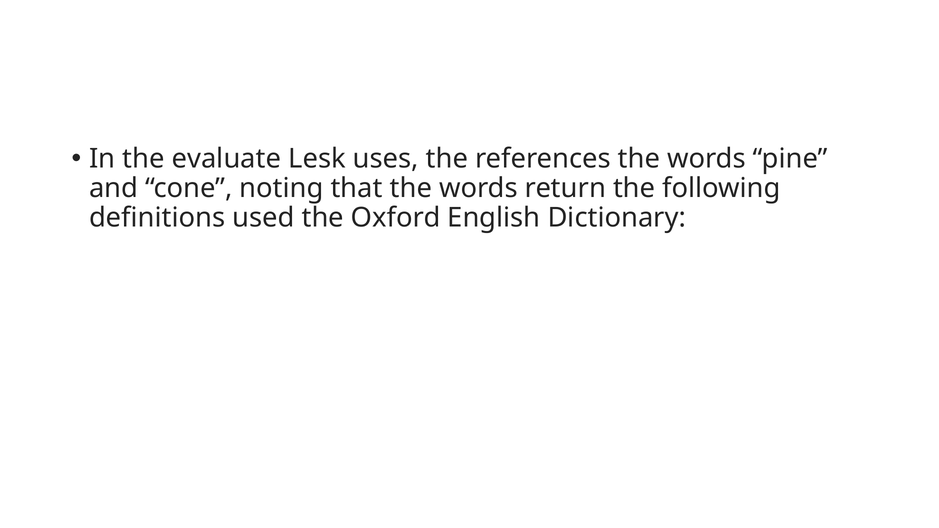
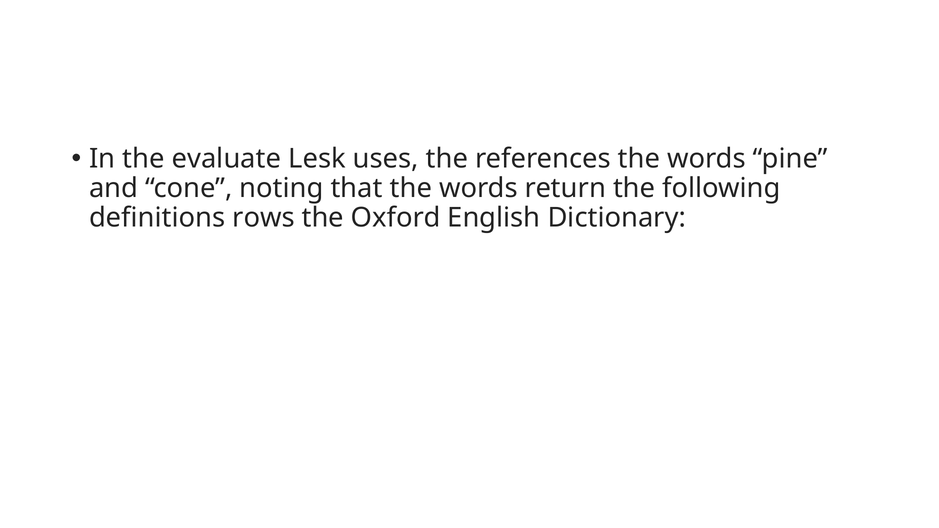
used: used -> rows
